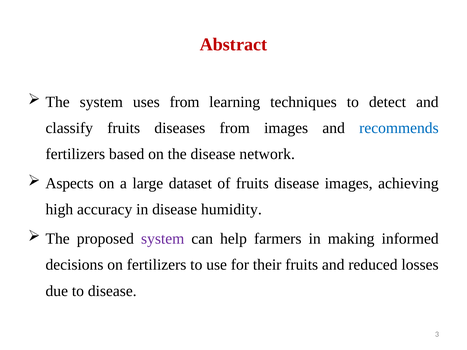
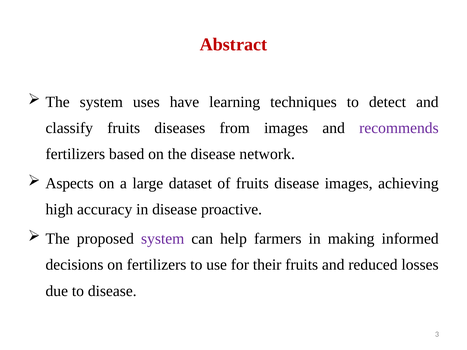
uses from: from -> have
recommends colour: blue -> purple
humidity: humidity -> proactive
